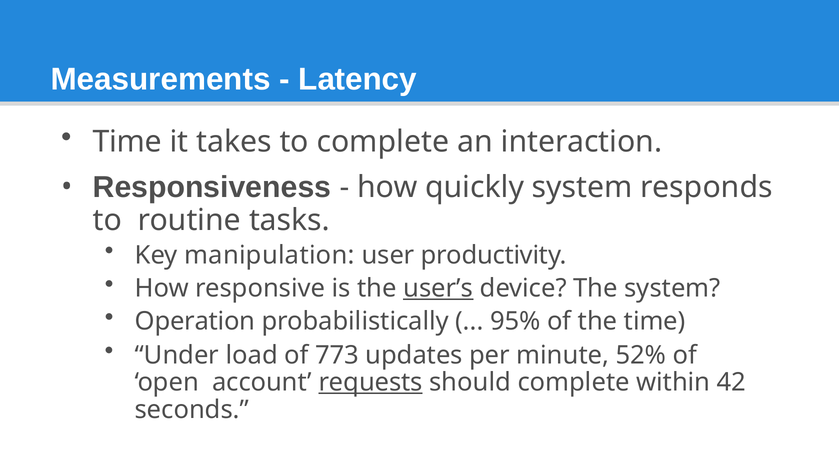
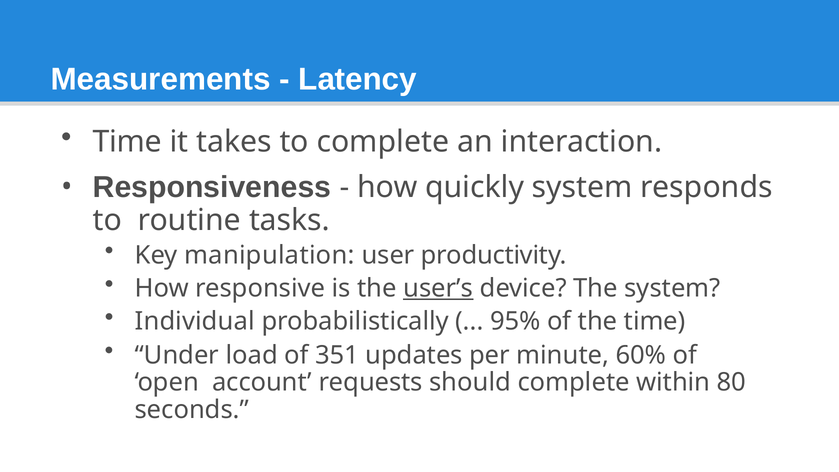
Operation: Operation -> Individual
773: 773 -> 351
52%: 52% -> 60%
requests underline: present -> none
42: 42 -> 80
